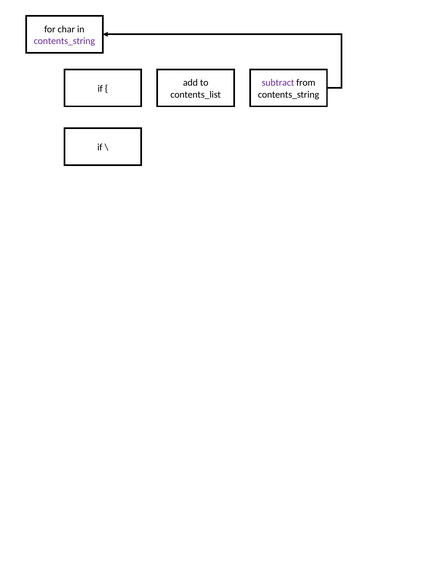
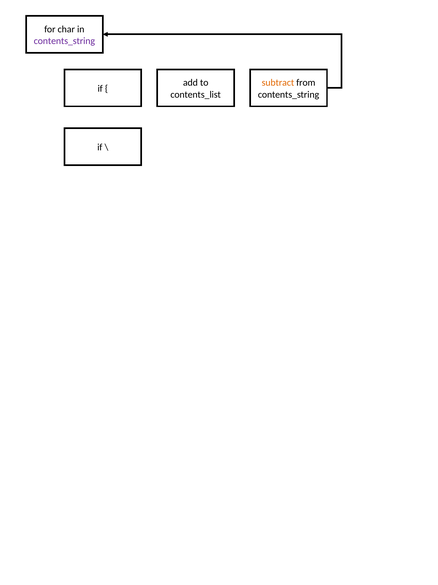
subtract colour: purple -> orange
